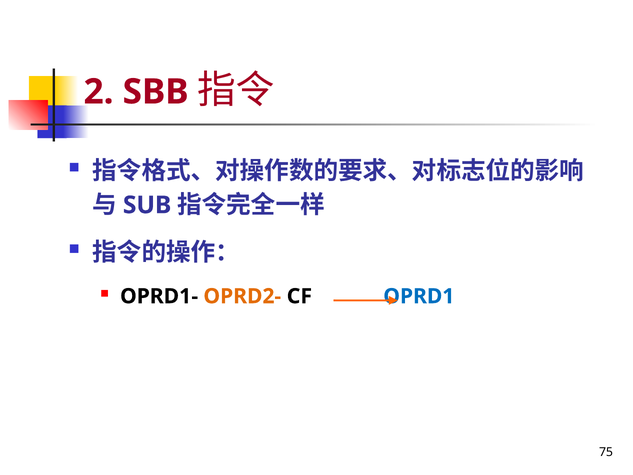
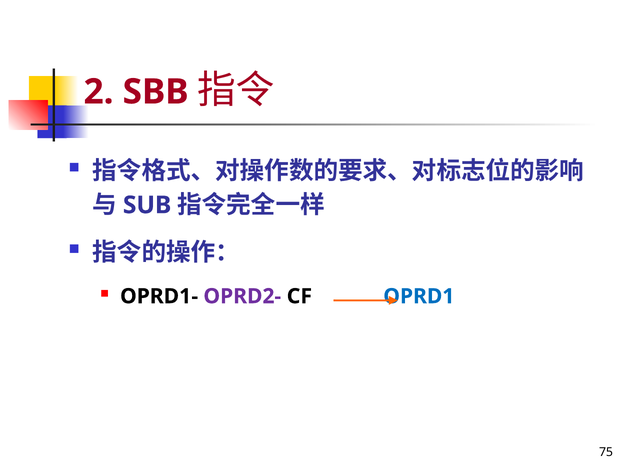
OPRD2- colour: orange -> purple
